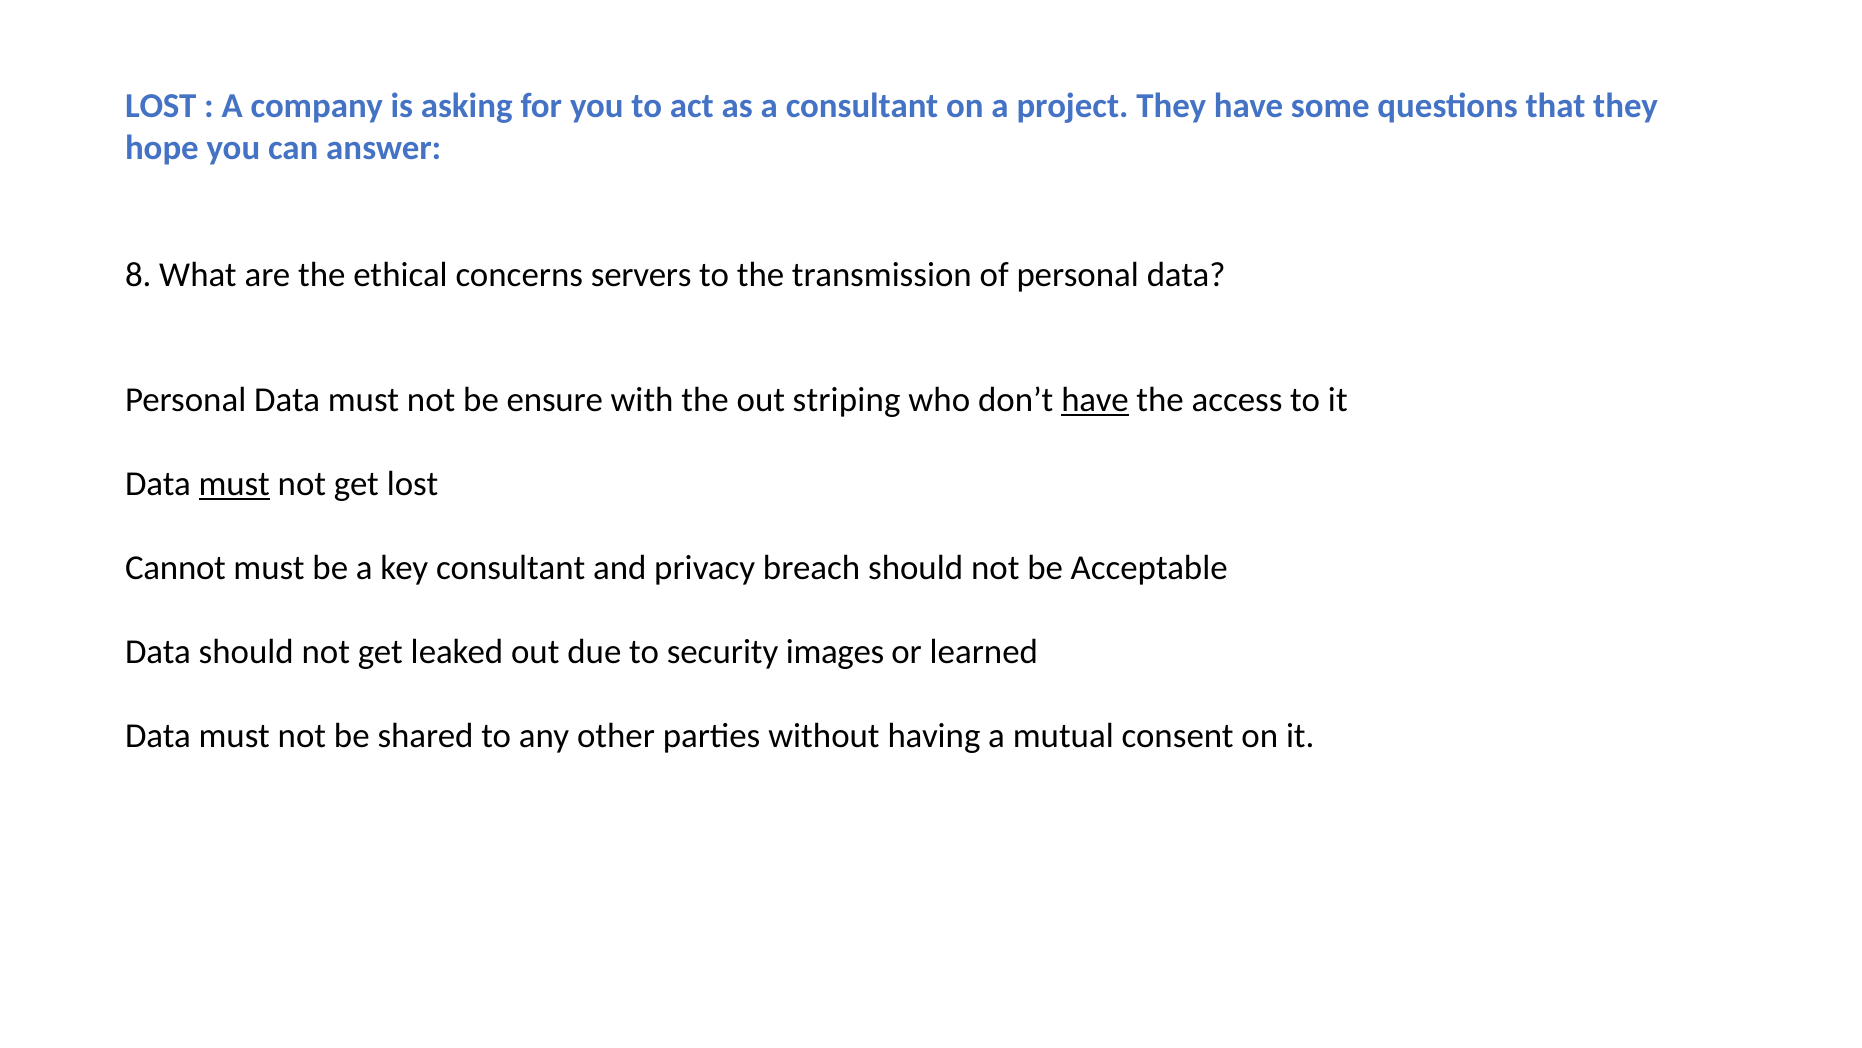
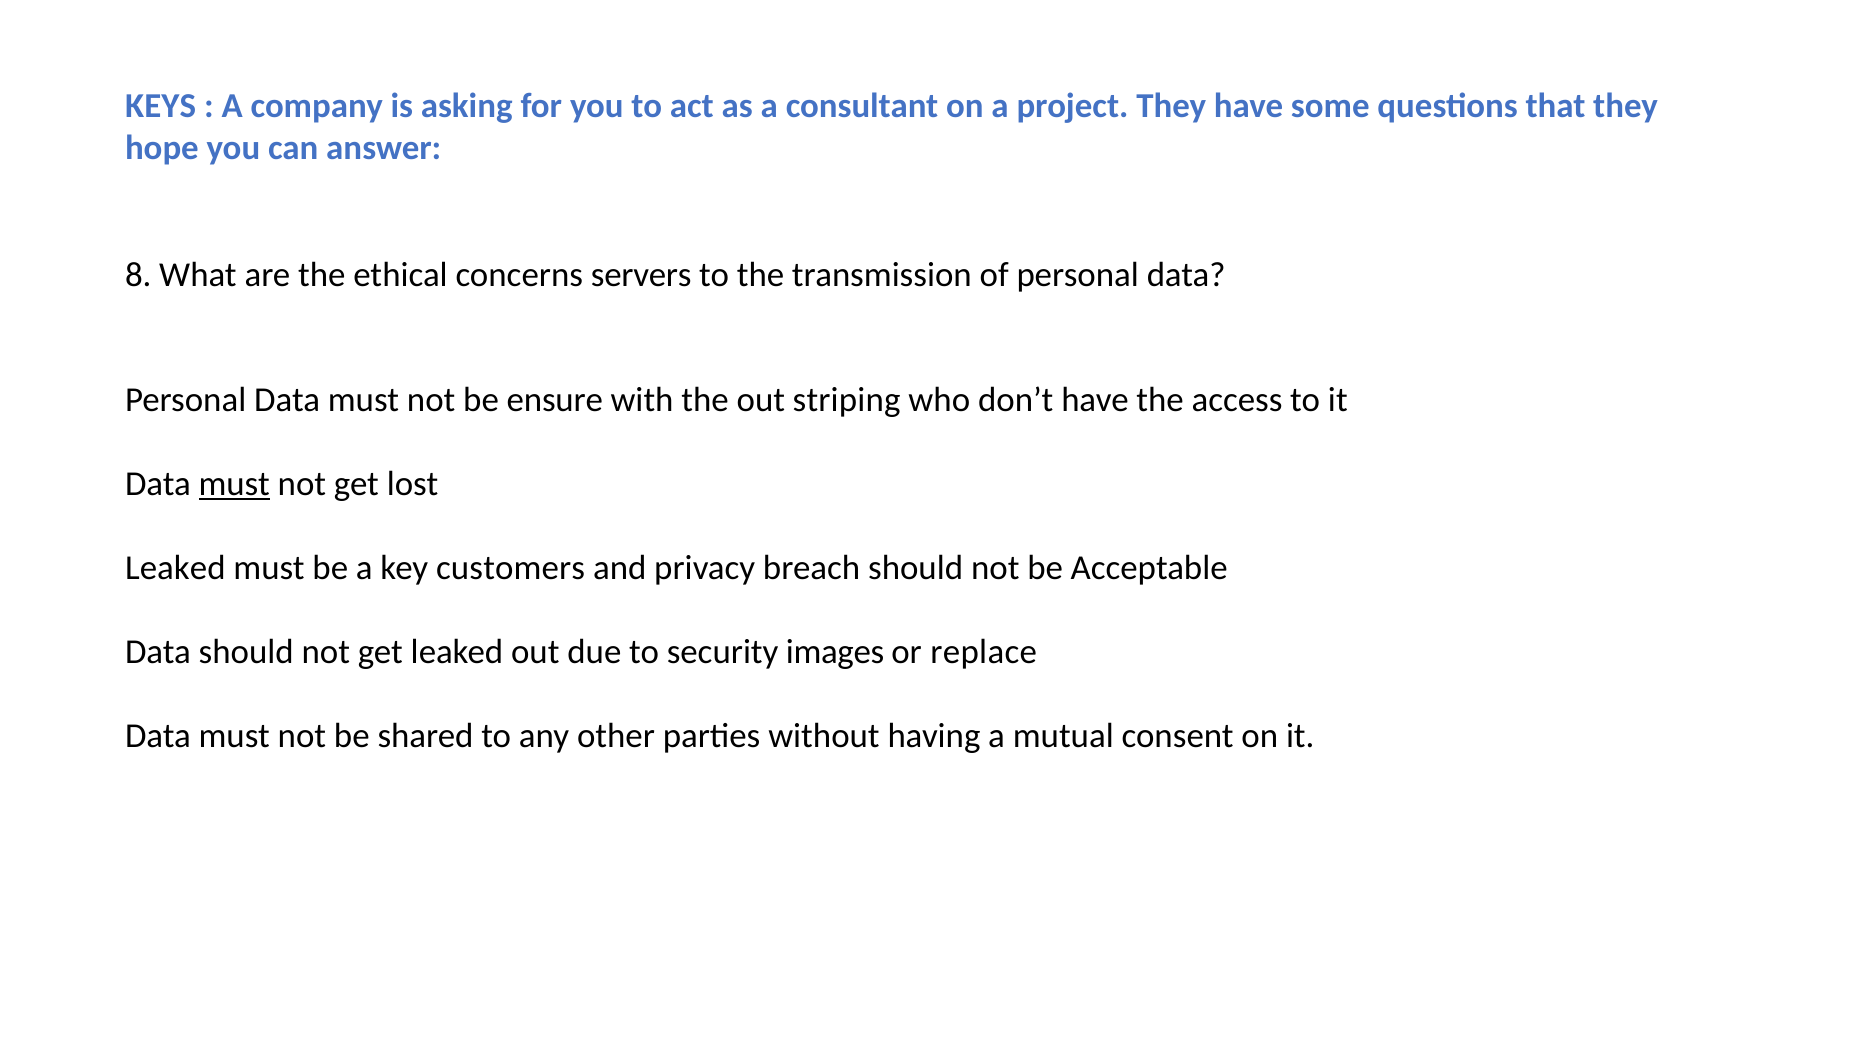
LOST at (161, 106): LOST -> KEYS
have at (1095, 400) underline: present -> none
Cannot at (175, 568): Cannot -> Leaked
key consultant: consultant -> customers
learned: learned -> replace
